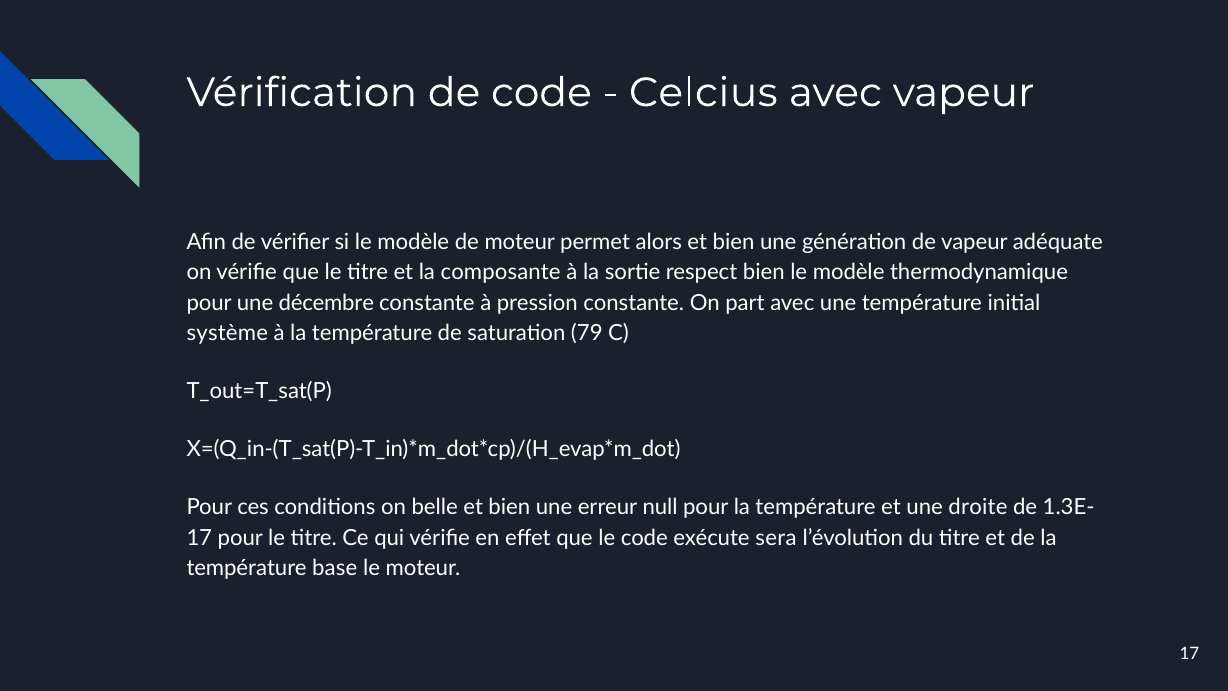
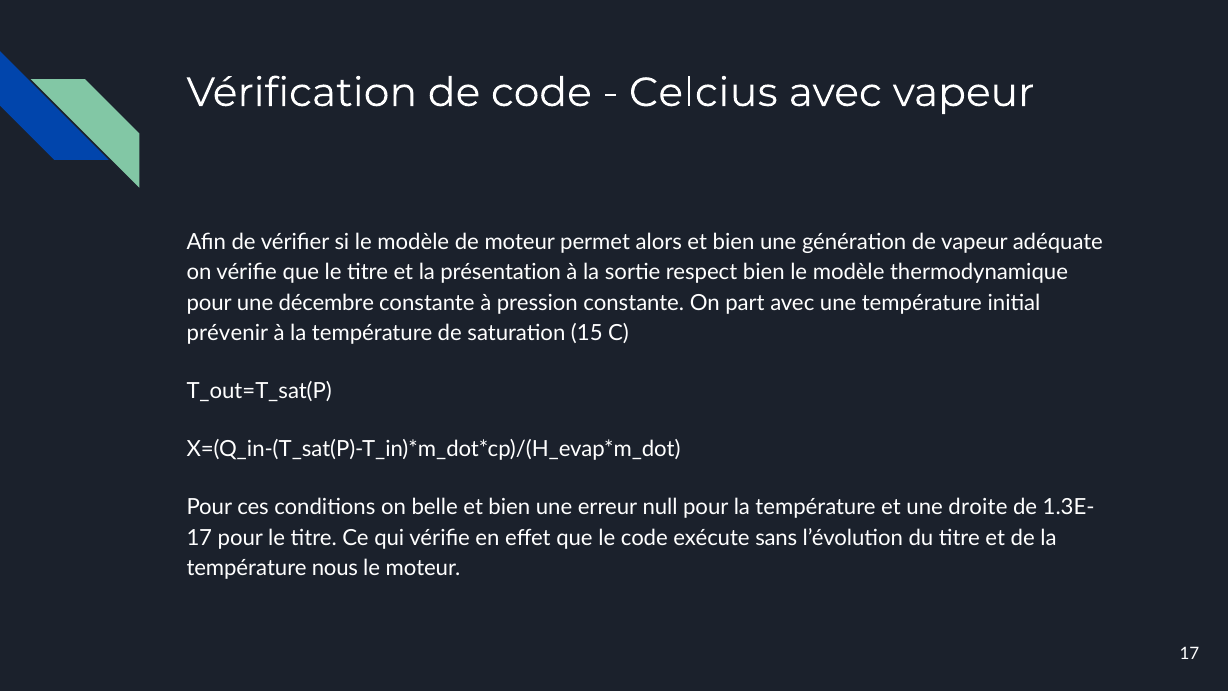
composante: composante -> présentation
système: système -> prévenir
79: 79 -> 15
sera: sera -> sans
base: base -> nous
